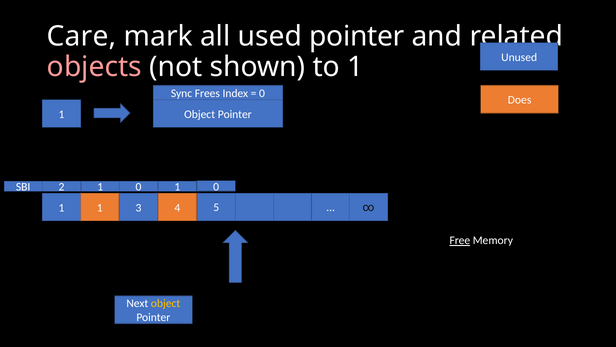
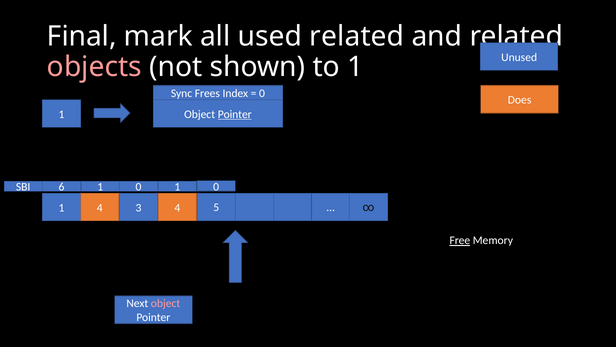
Care: Care -> Final
used pointer: pointer -> related
Pointer at (235, 114) underline: none -> present
2: 2 -> 6
1 at (100, 207): 1 -> 4
object at (166, 303) colour: yellow -> pink
